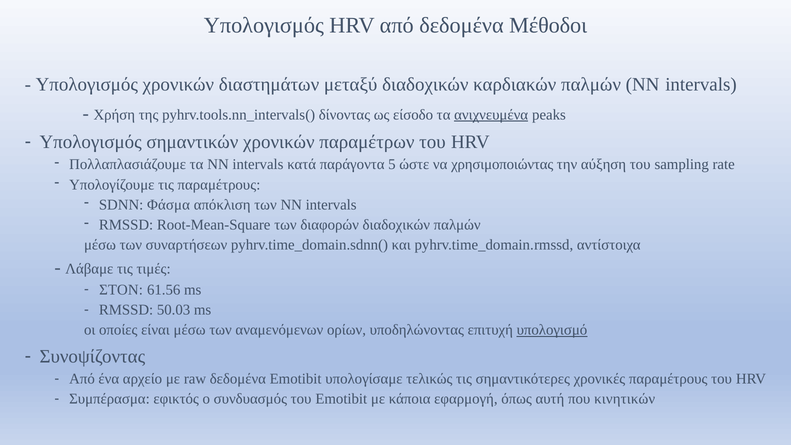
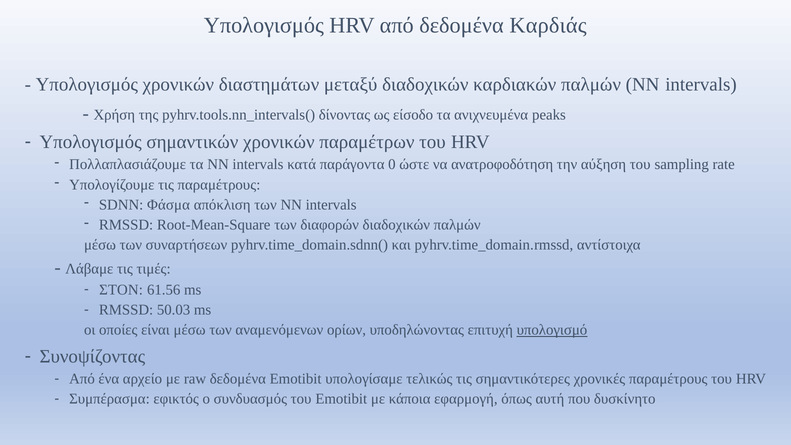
Μέθοδοι: Μέθοδοι -> Καρδιάς
ανιχνευμένα underline: present -> none
5: 5 -> 0
χρησιμοποιώντας: χρησιμοποιώντας -> ανατροφοδότηση
κινητικών: κινητικών -> δυσκίνητο
